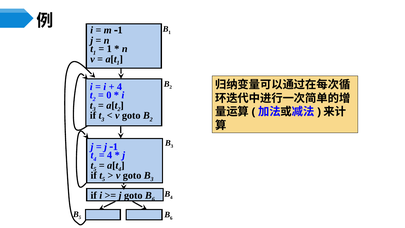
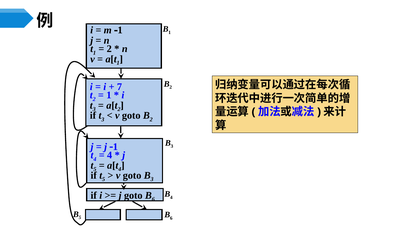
1 at (109, 49): 1 -> 2
4 at (119, 87): 4 -> 7
0 at (109, 95): 0 -> 1
